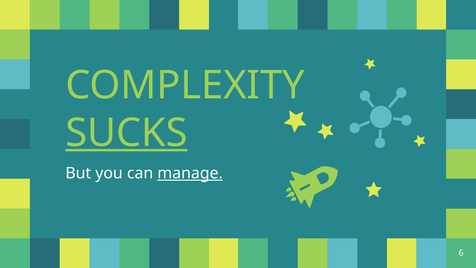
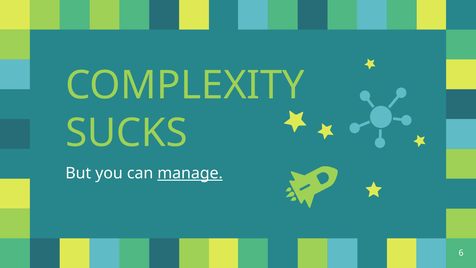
SUCKS underline: present -> none
